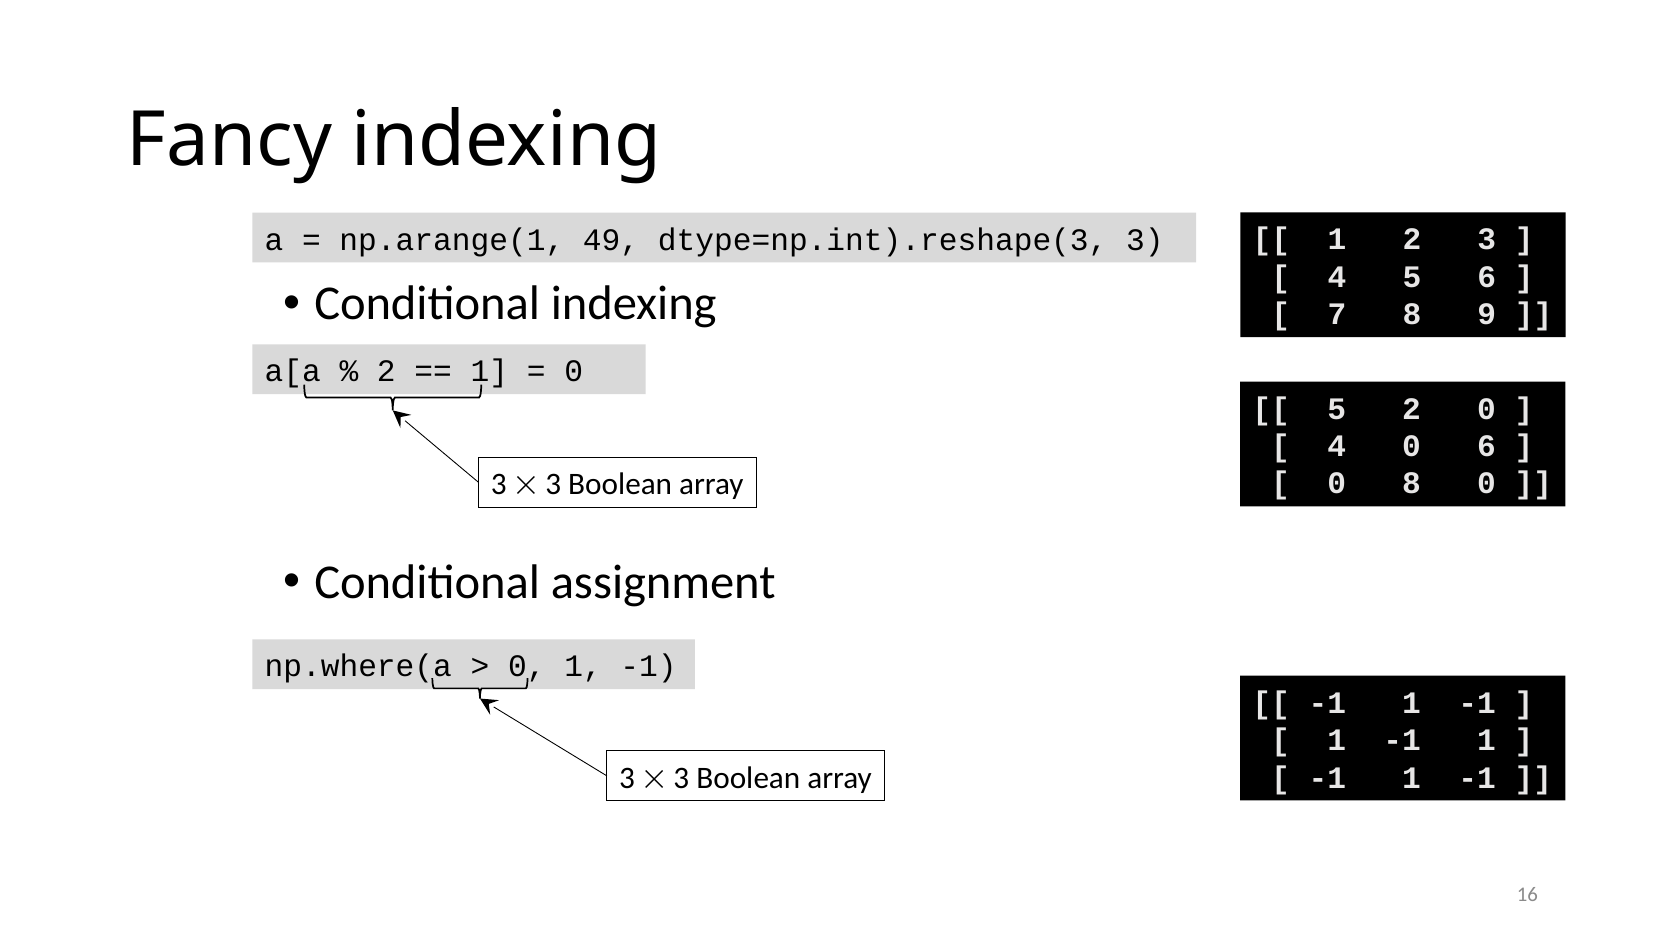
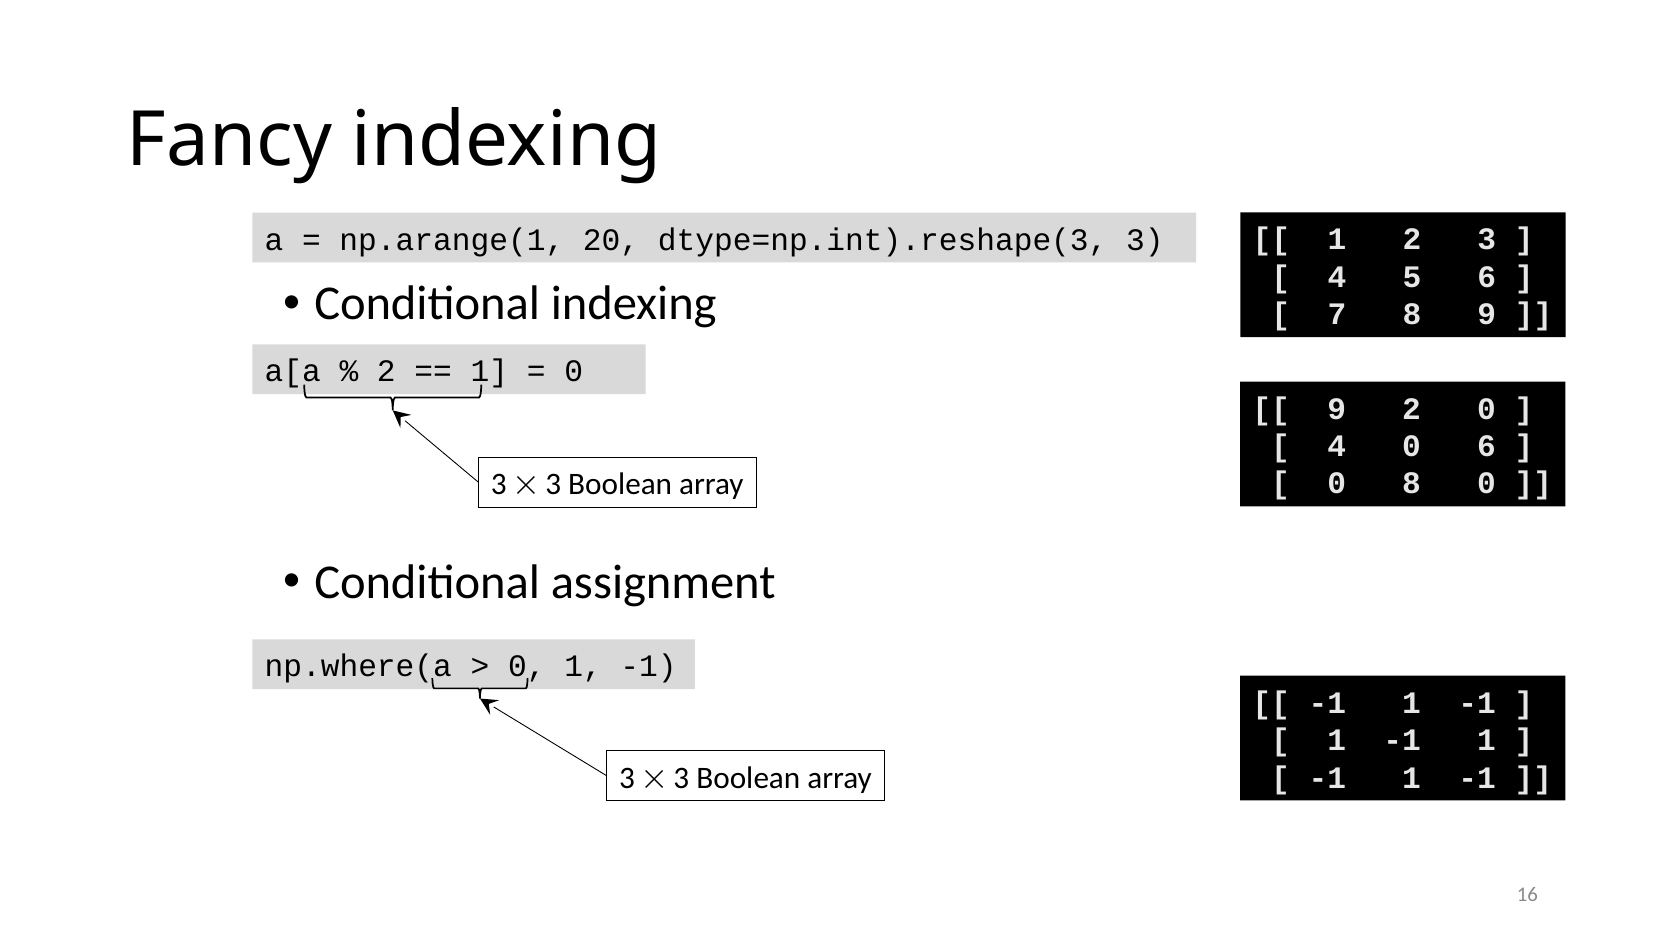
49: 49 -> 20
5 at (1337, 409): 5 -> 9
